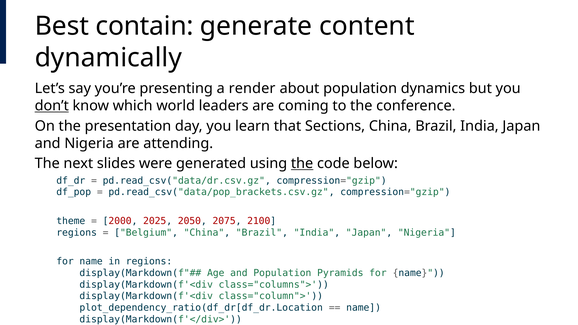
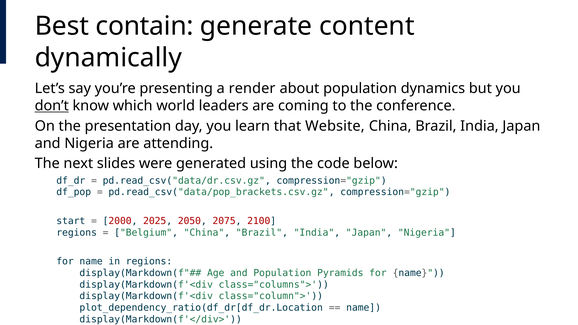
Sections: Sections -> Website
the at (302, 164) underline: present -> none
theme: theme -> start
